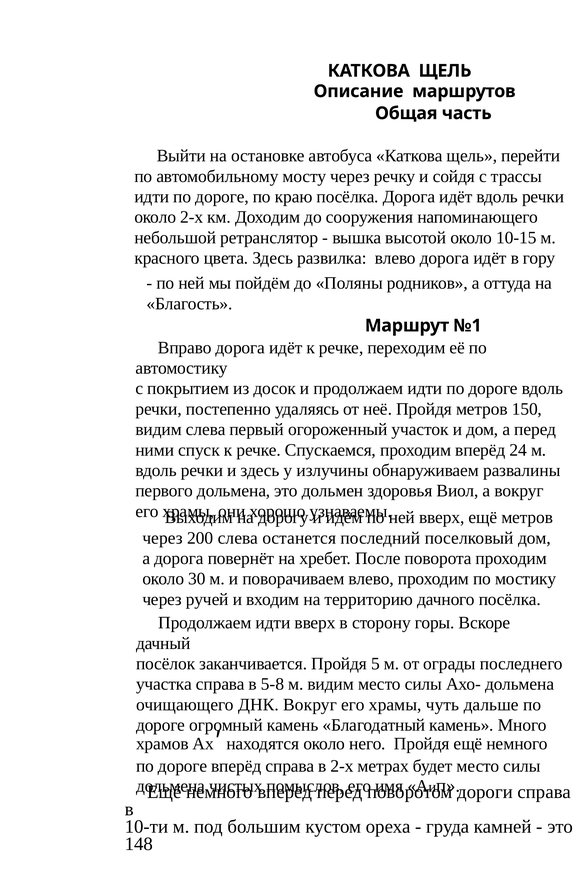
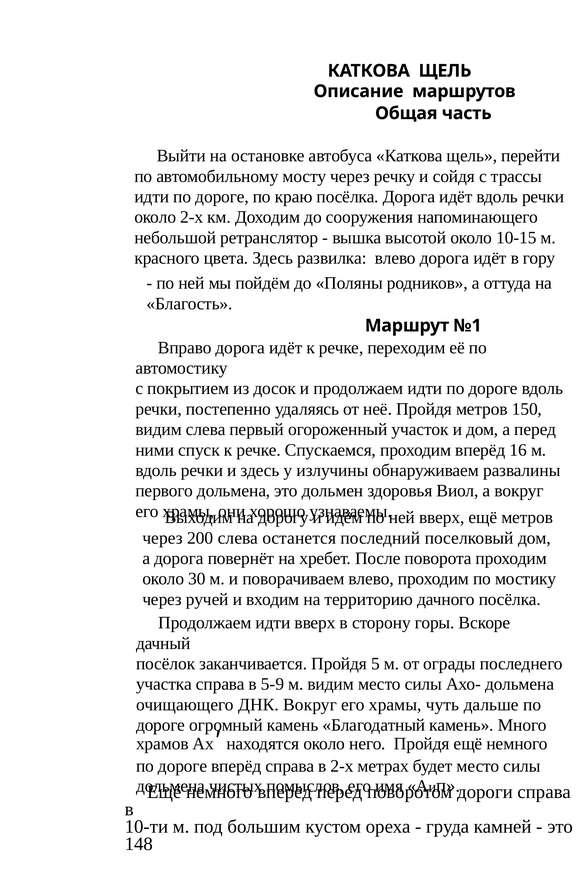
24: 24 -> 16
5-8: 5-8 -> 5-9
